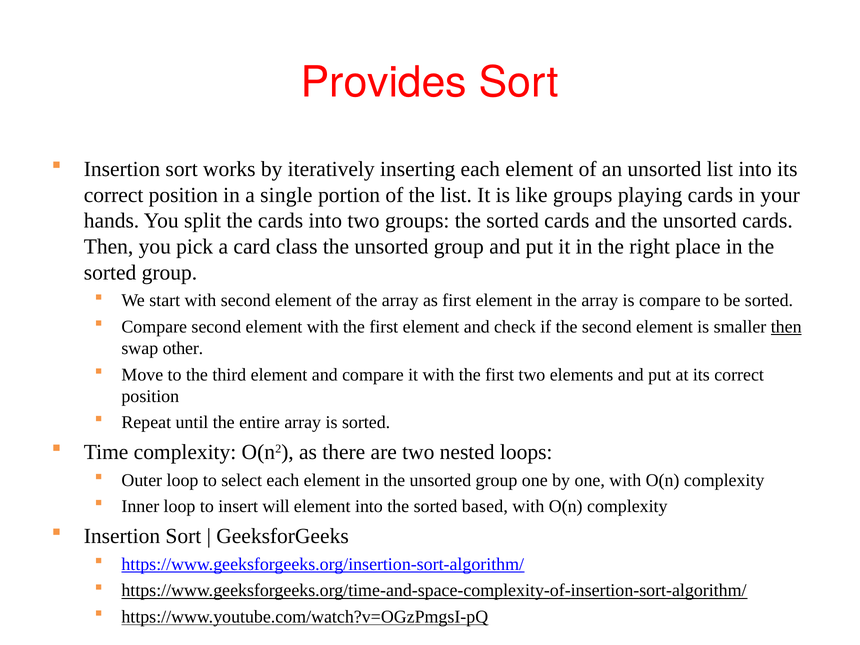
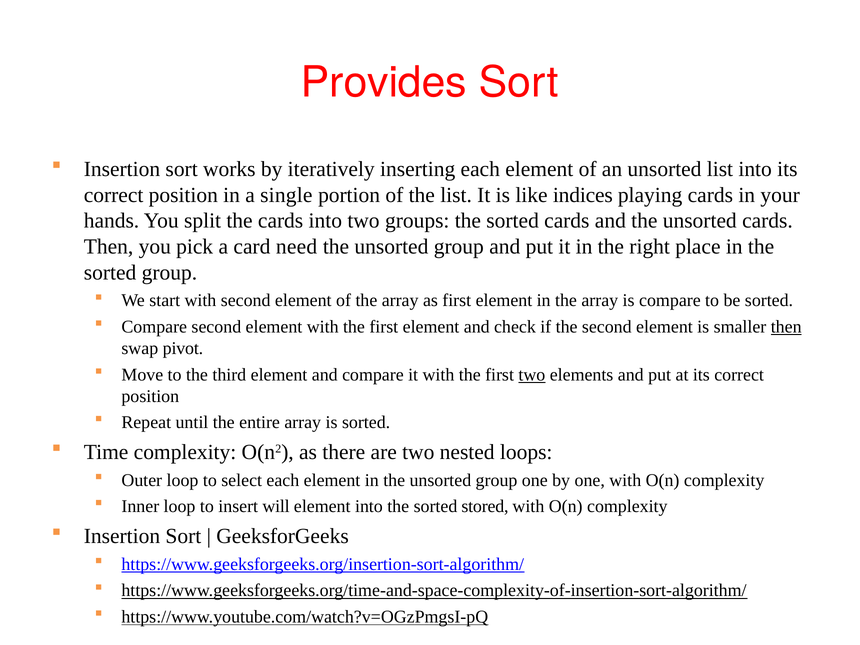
like groups: groups -> indices
class: class -> need
other: other -> pivot
two at (532, 375) underline: none -> present
based: based -> stored
